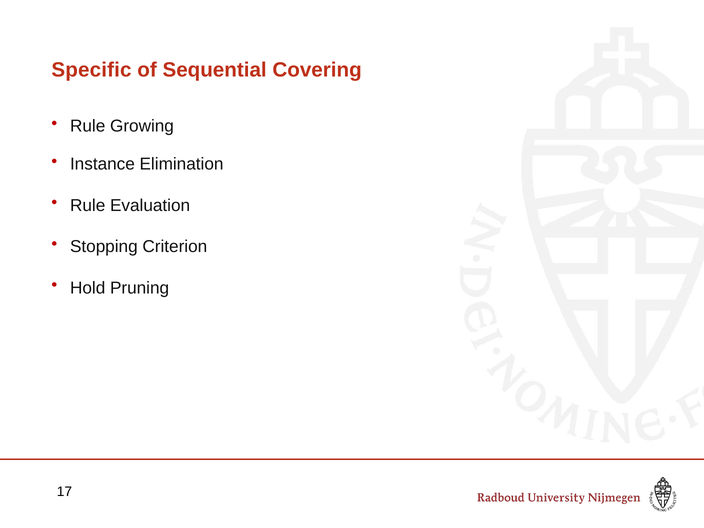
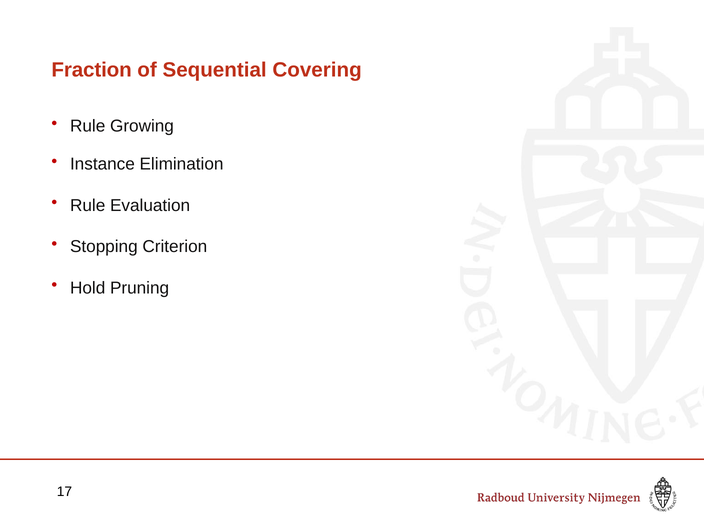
Specific: Specific -> Fraction
